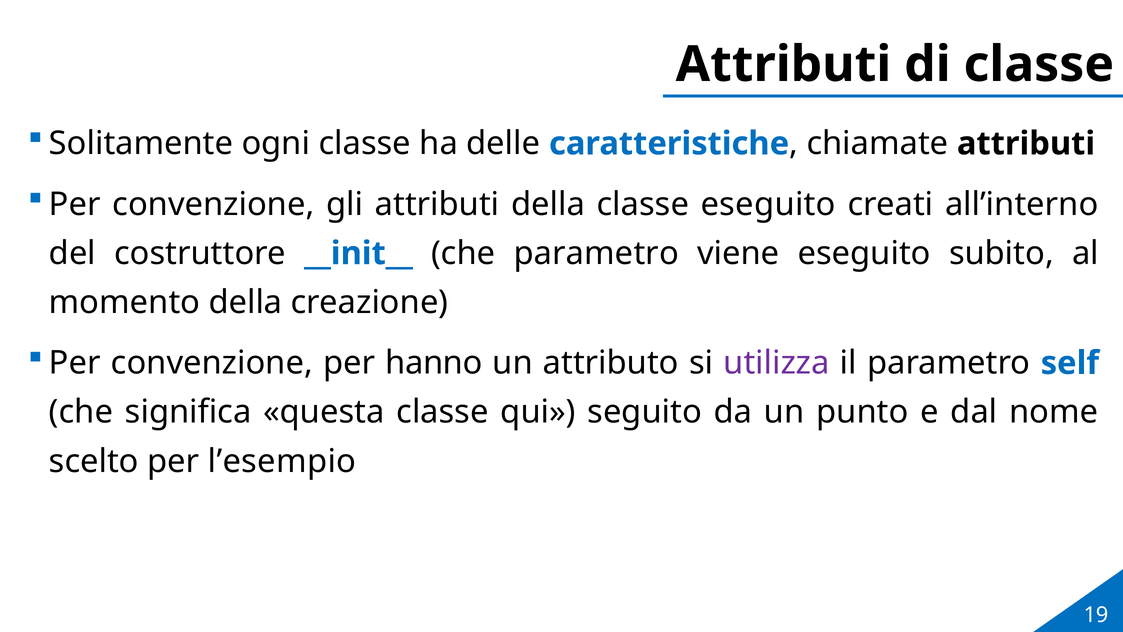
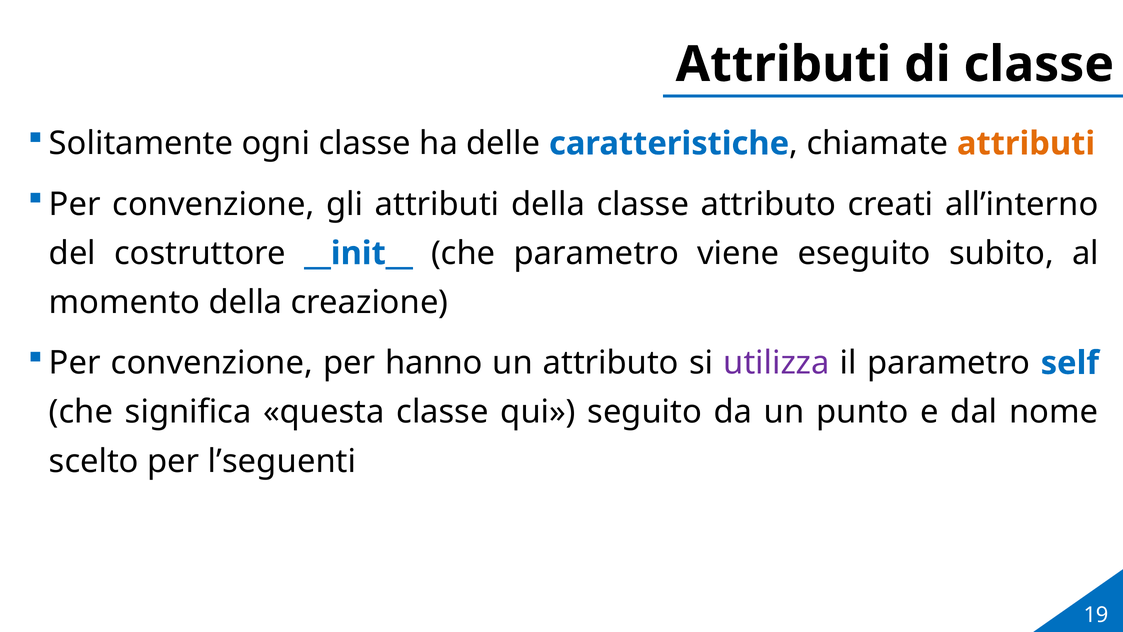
attributi at (1026, 144) colour: black -> orange
classe eseguito: eseguito -> attributo
l’esempio: l’esempio -> l’seguenti
